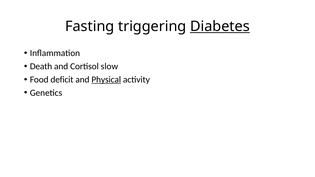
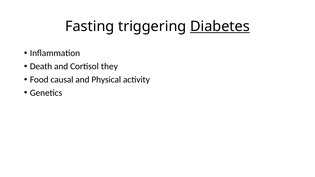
slow: slow -> they
deficit: deficit -> causal
Physical underline: present -> none
